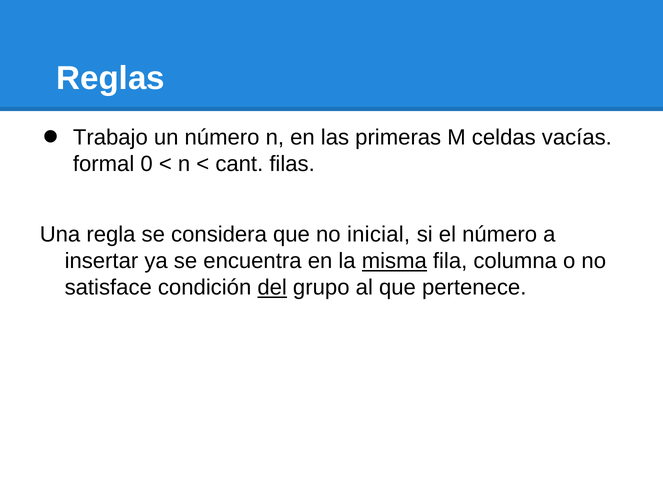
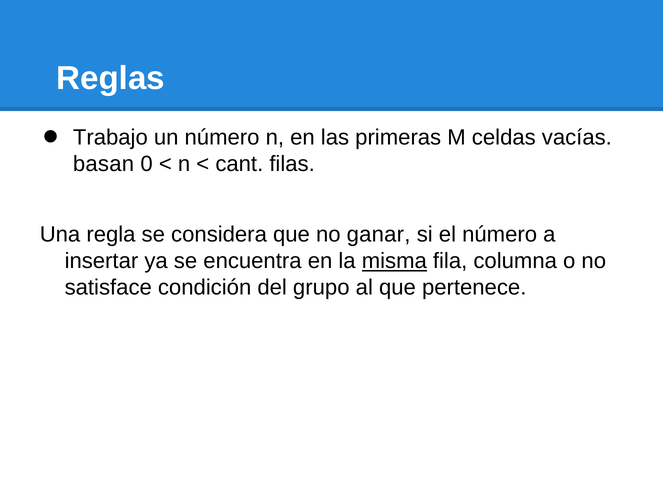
formal: formal -> basan
inicial: inicial -> ganar
del underline: present -> none
